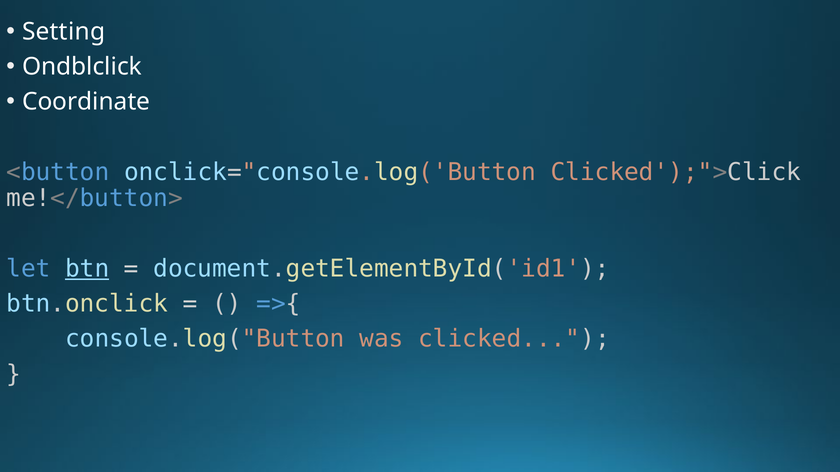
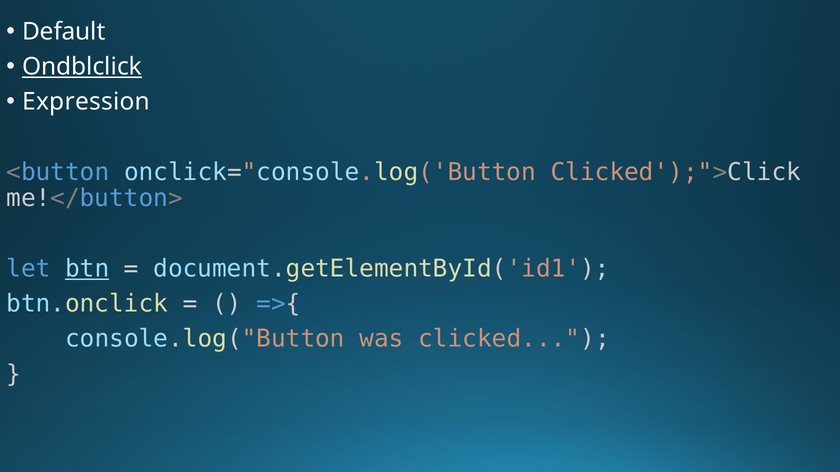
Setting: Setting -> Default
Ondblclick underline: none -> present
Coordinate: Coordinate -> Expression
